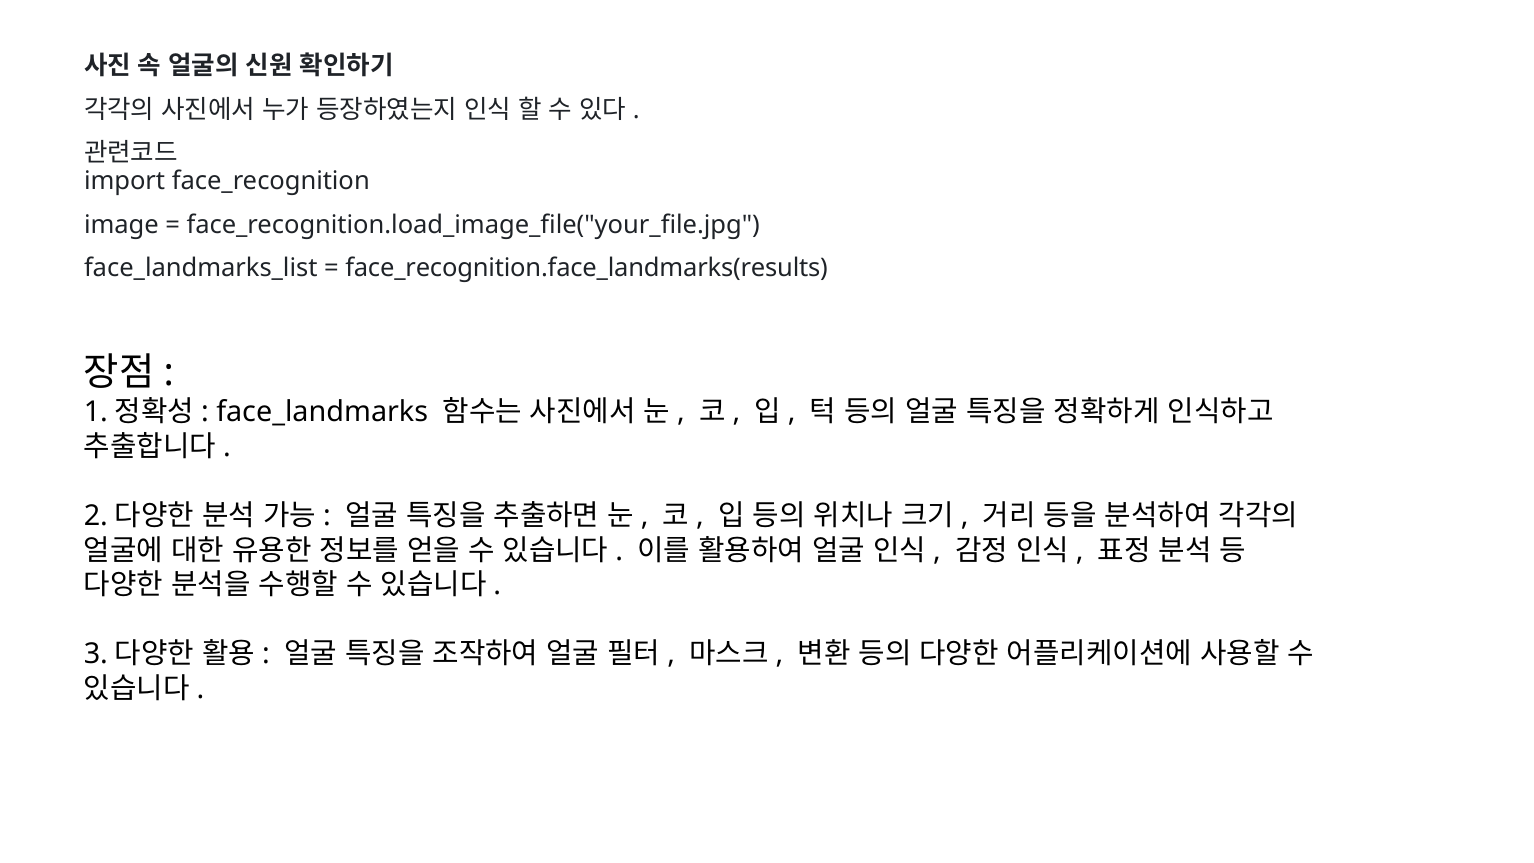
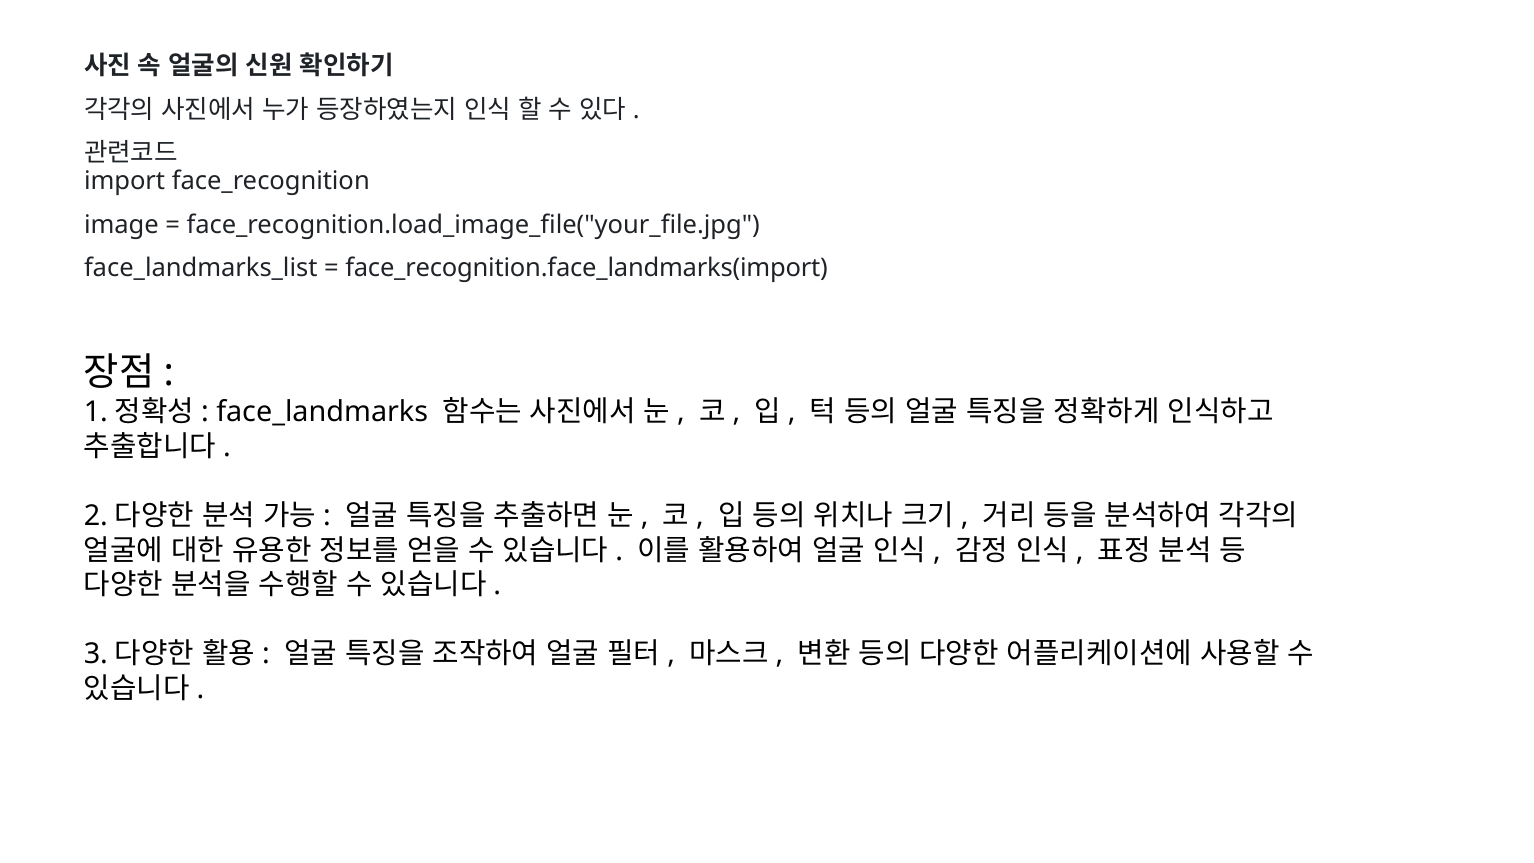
face_recognition.face_landmarks(results: face_recognition.face_landmarks(results -> face_recognition.face_landmarks(import
